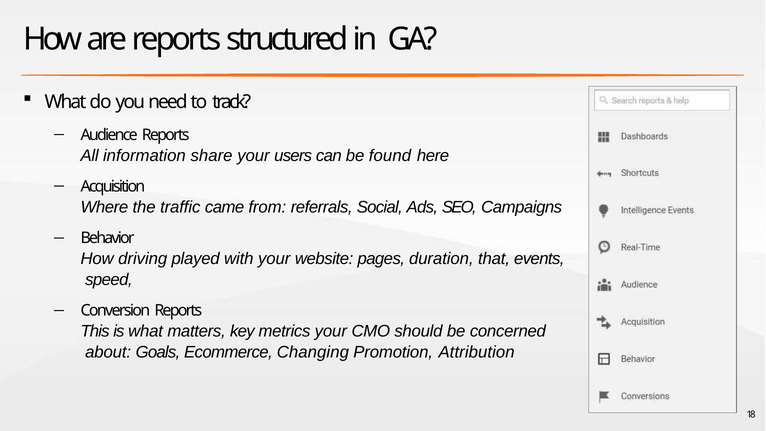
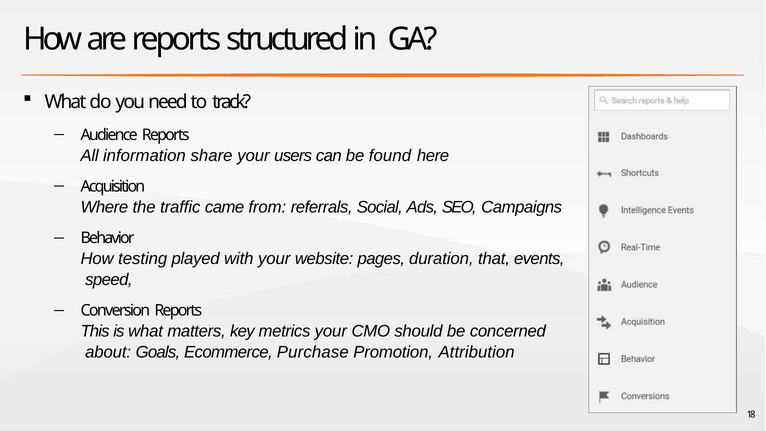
driving: driving -> testing
Changing: Changing -> Purchase
